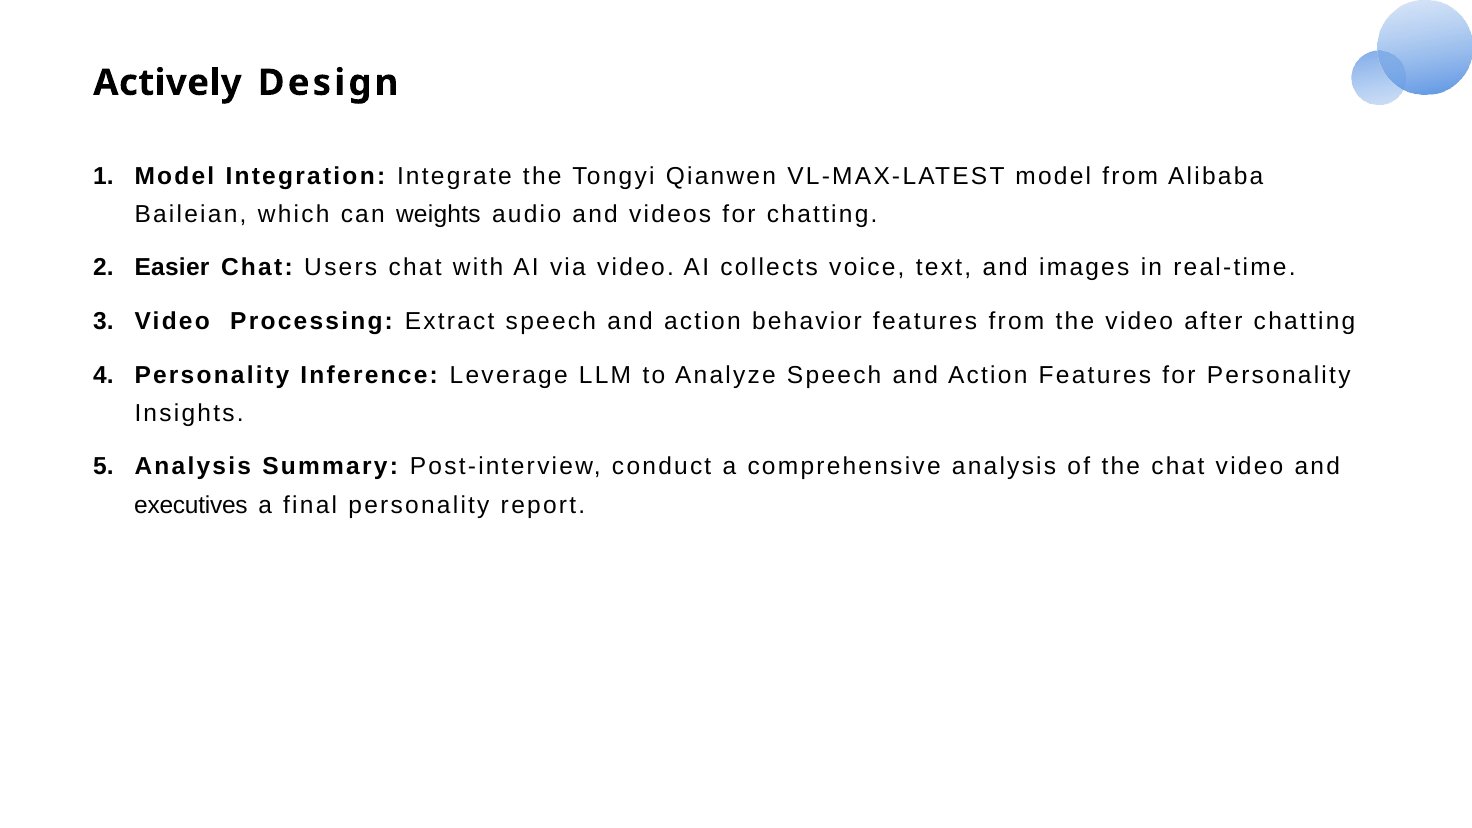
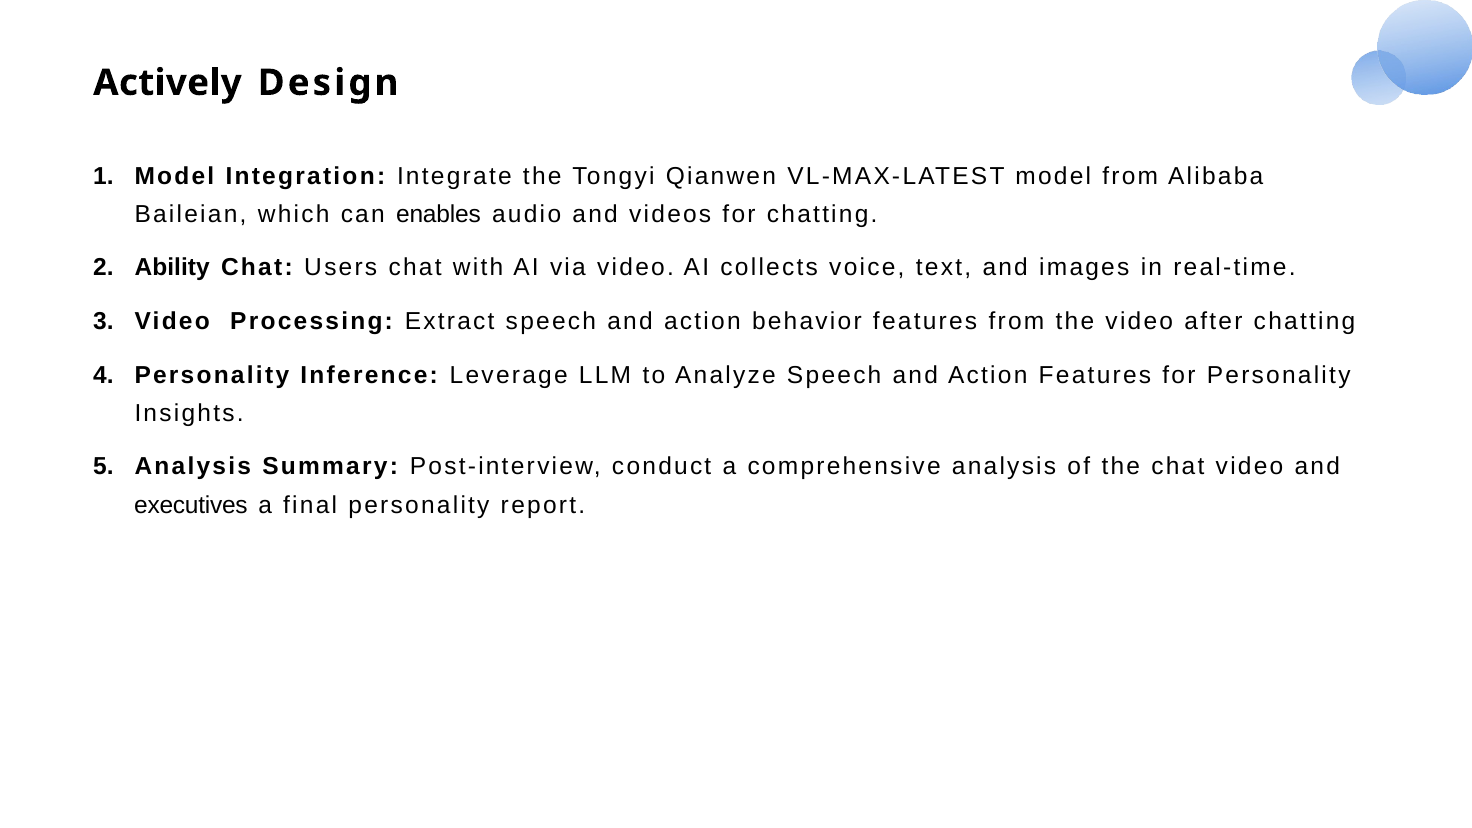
weights: weights -> enables
Easier: Easier -> Ability
